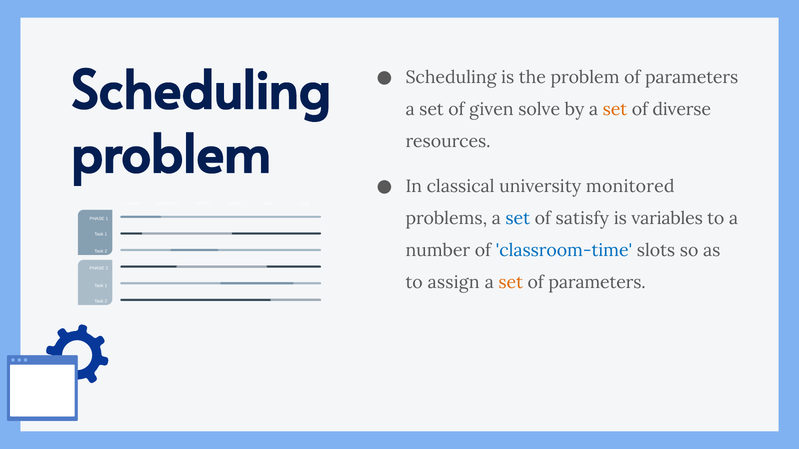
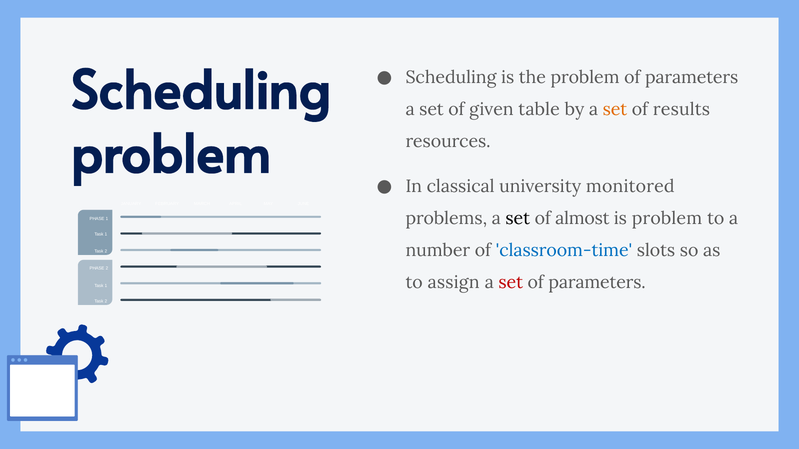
solve: solve -> table
diverse: diverse -> results
set at (518, 219) colour: blue -> black
satisfy: satisfy -> almost
is variables: variables -> problem
set at (511, 283) colour: orange -> red
